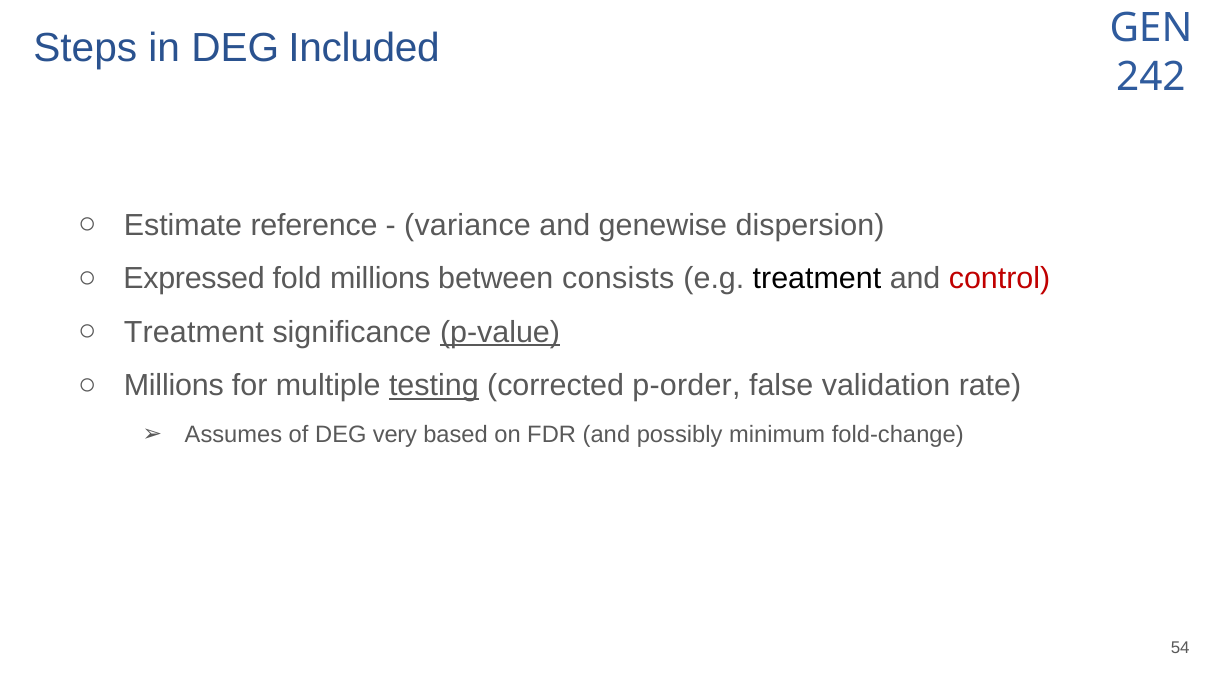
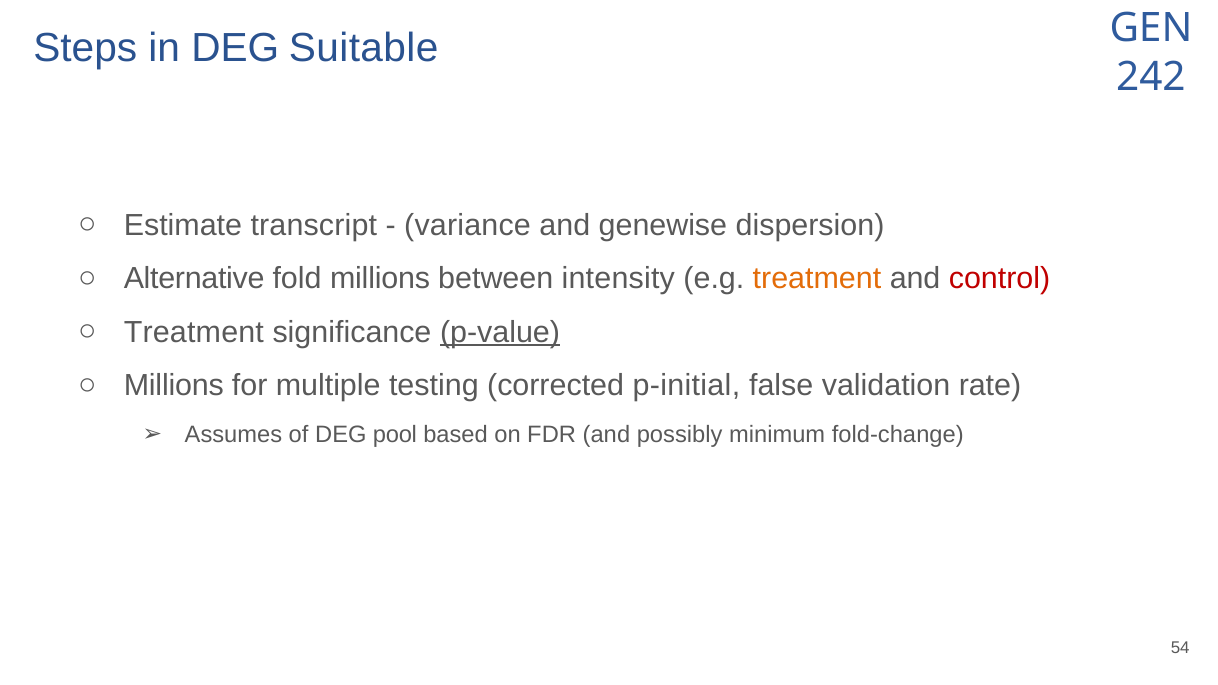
Included: Included -> Suitable
reference: reference -> transcript
Expressed: Expressed -> Alternative
consists: consists -> intensity
treatment at (817, 279) colour: black -> orange
testing underline: present -> none
p-order: p-order -> p-initial
very: very -> pool
